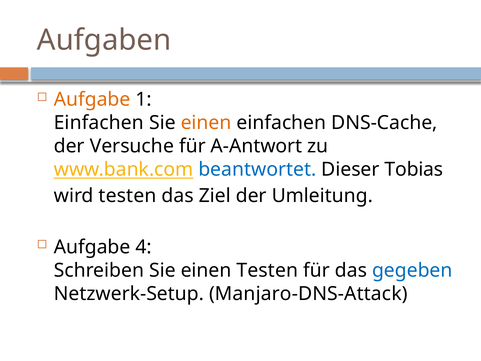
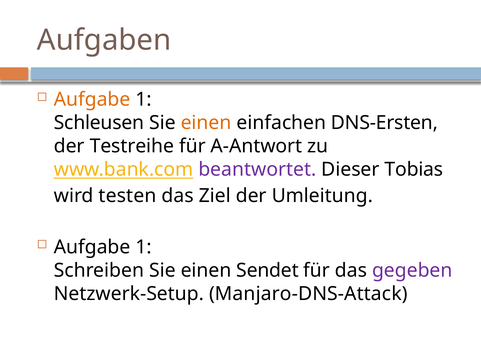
Einfachen at (99, 123): Einfachen -> Schleusen
DNS-Cache: DNS-Cache -> DNS-Ersten
Versuche: Versuche -> Testreihe
beantwortet colour: blue -> purple
4 at (144, 247): 4 -> 1
einen Testen: Testen -> Sendet
gegeben colour: blue -> purple
